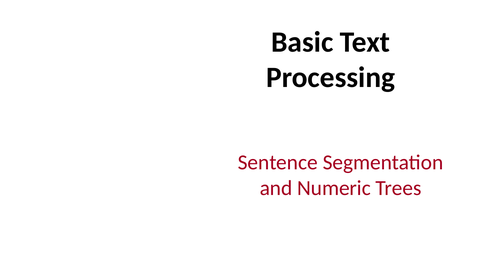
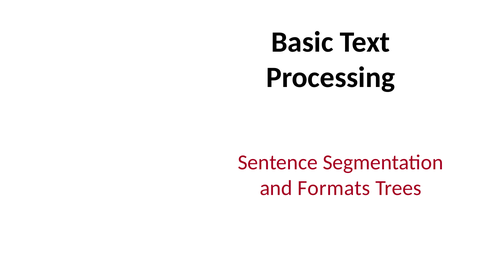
Numeric: Numeric -> Formats
